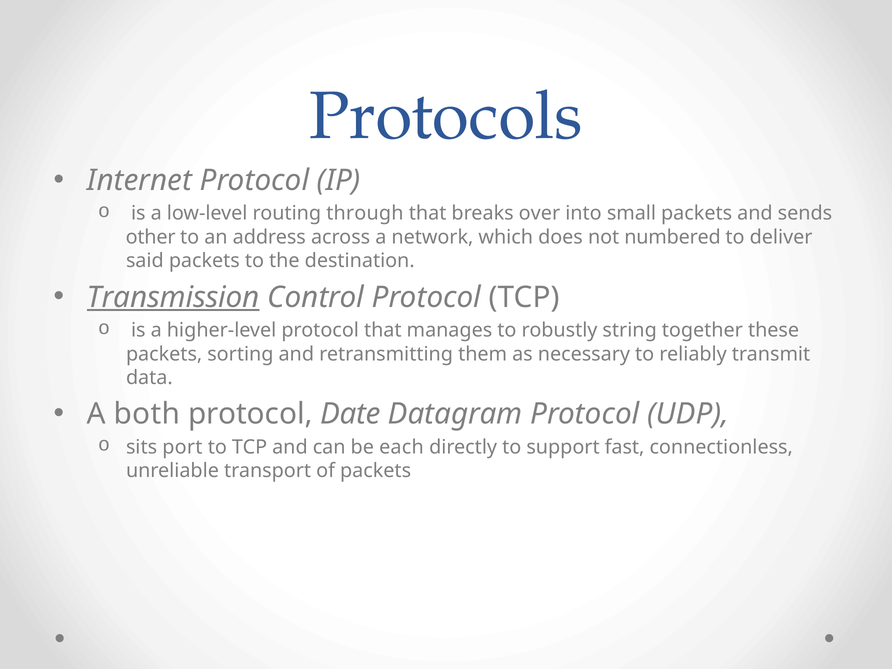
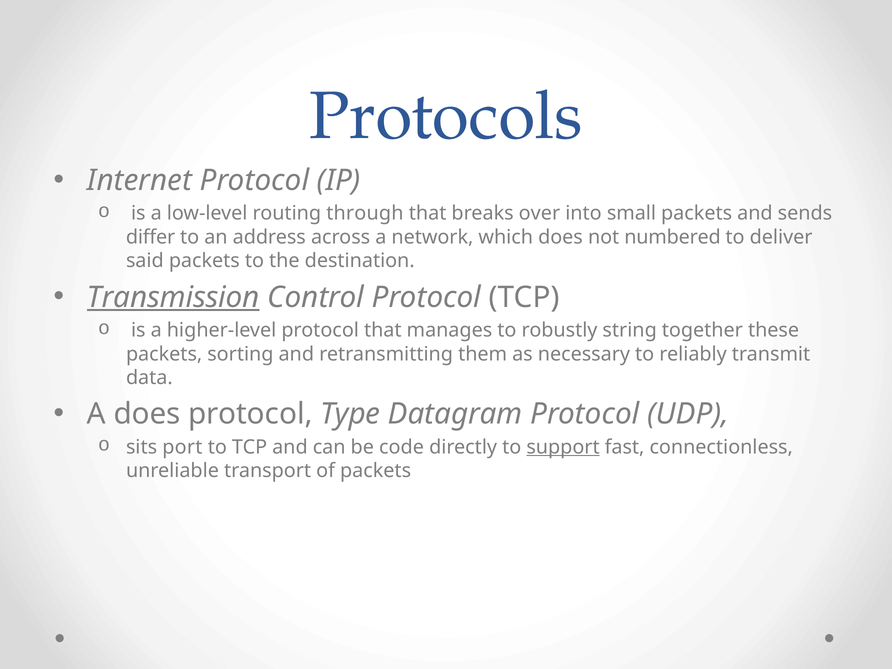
other: other -> differ
A both: both -> does
Date: Date -> Type
each: each -> code
support underline: none -> present
